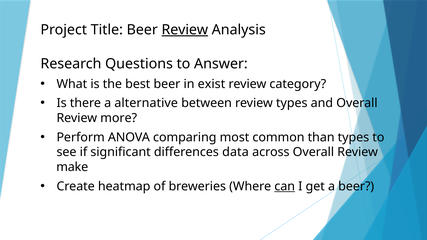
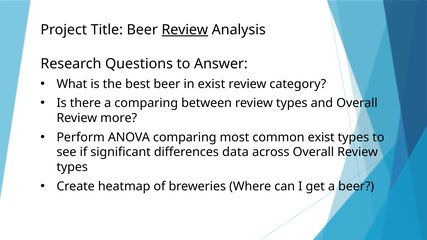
a alternative: alternative -> comparing
common than: than -> exist
make at (72, 167): make -> types
can underline: present -> none
